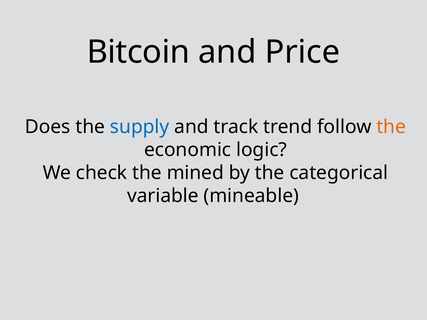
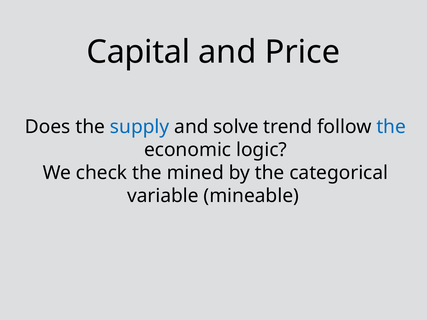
Bitcoin: Bitcoin -> Capital
track: track -> solve
the at (391, 127) colour: orange -> blue
